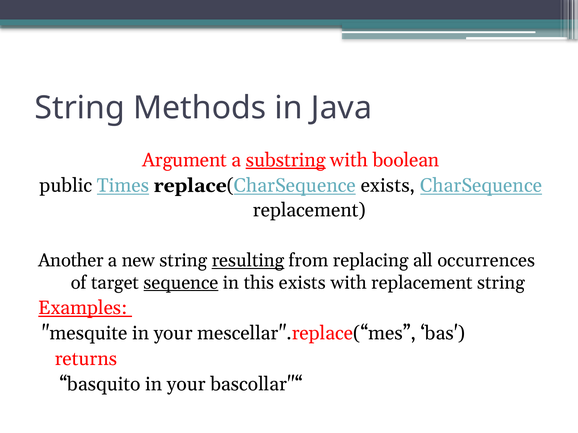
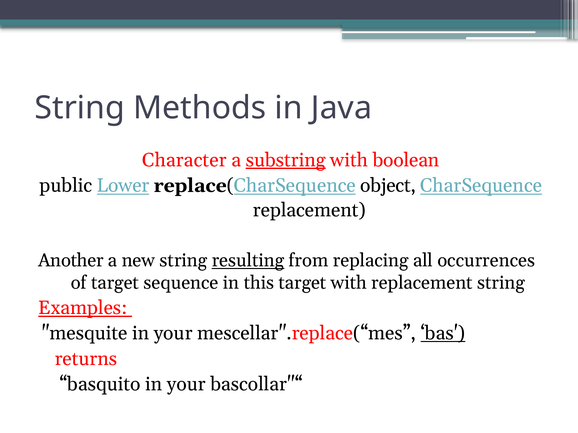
Argument: Argument -> Character
Times: Times -> Lower
CharSequence exists: exists -> object
sequence underline: present -> none
this exists: exists -> target
bas underline: none -> present
